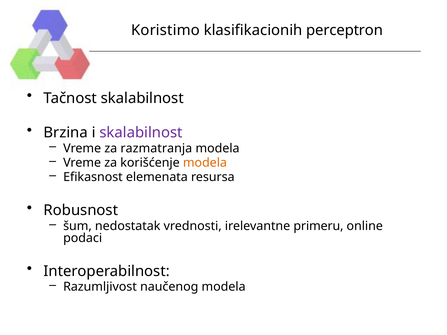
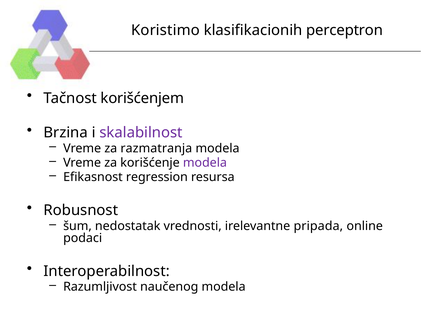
Tačnost skalabilnost: skalabilnost -> korišćenjem
modela at (205, 163) colour: orange -> purple
elemenata: elemenata -> regression
primeru: primeru -> pripada
